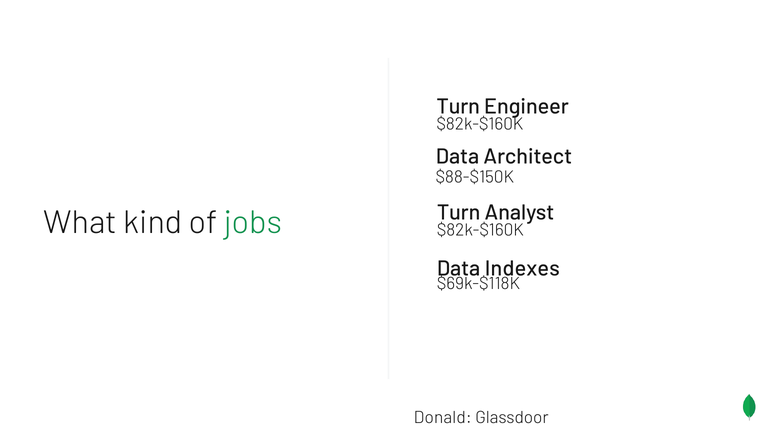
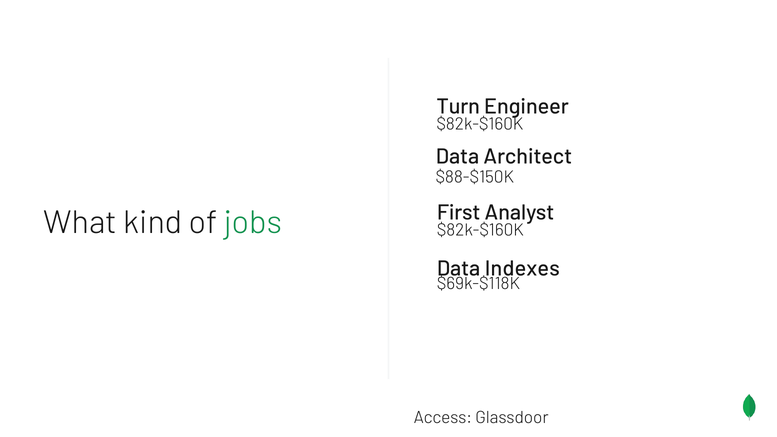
Turn at (459, 212): Turn -> First
Donald: Donald -> Access
